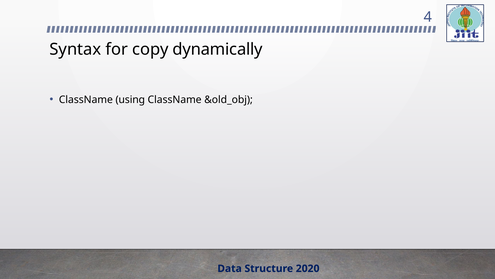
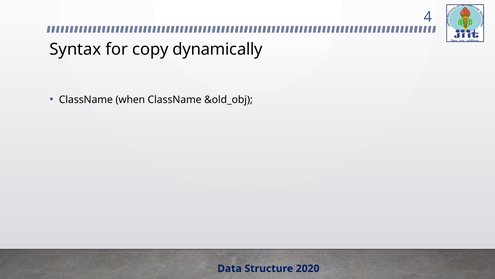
using: using -> when
